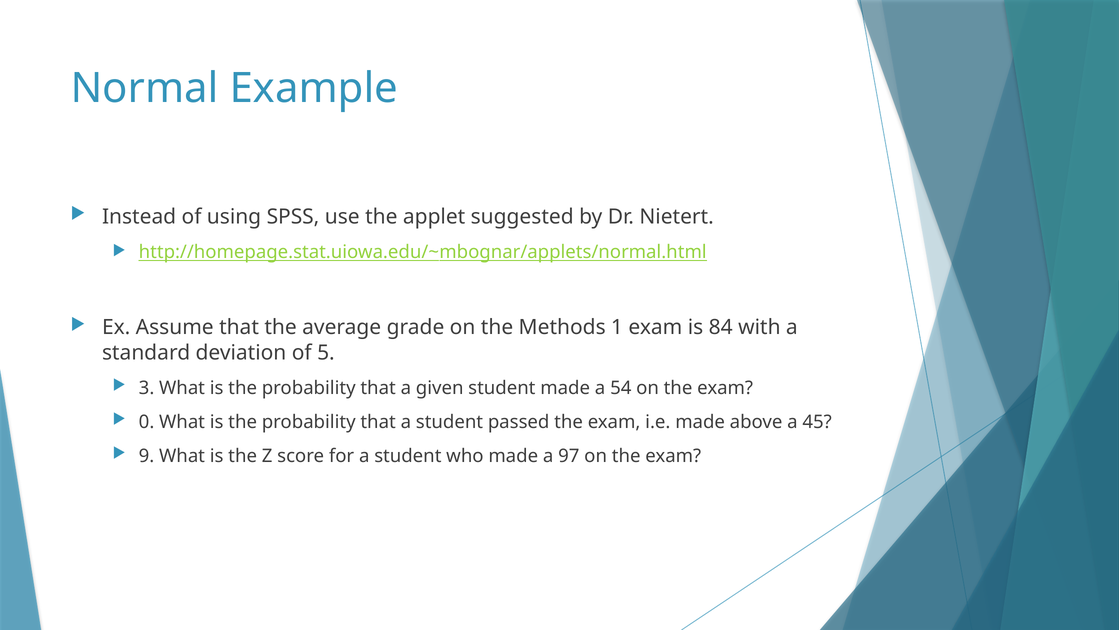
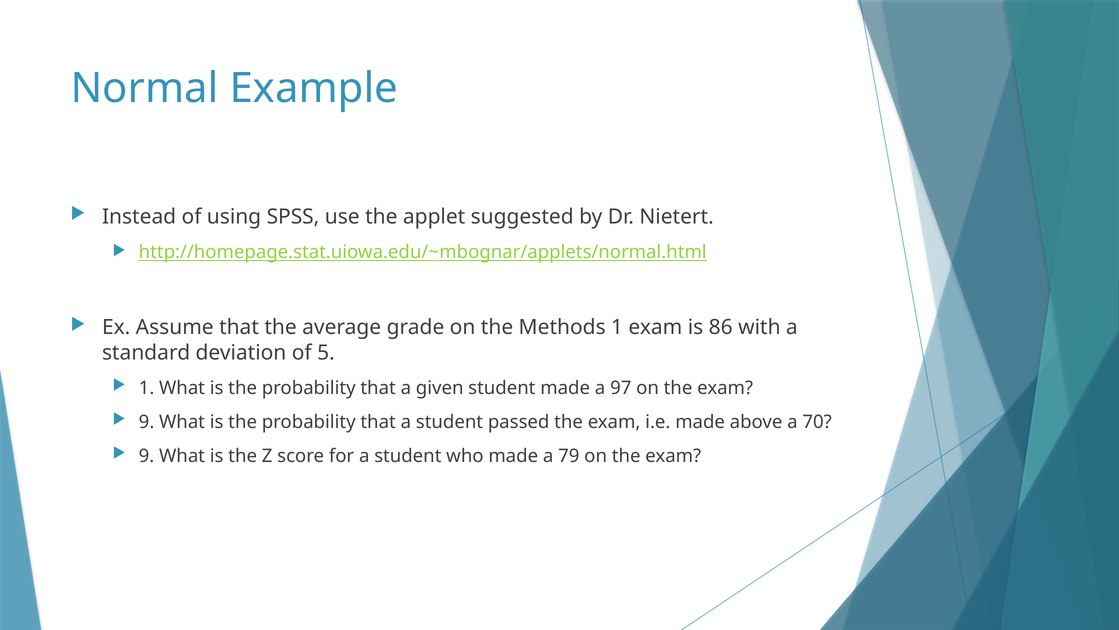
84: 84 -> 86
3 at (147, 388): 3 -> 1
54: 54 -> 97
0 at (147, 422): 0 -> 9
45: 45 -> 70
97: 97 -> 79
